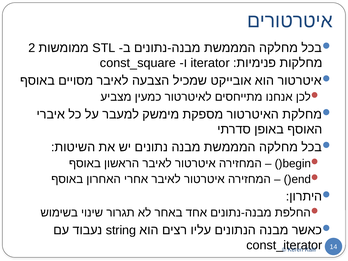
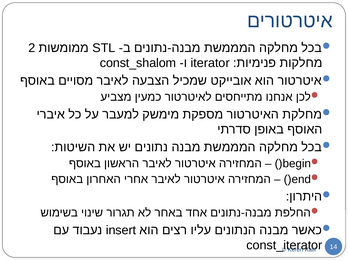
const_square: const_square -> const_shalom
string: string -> insert
